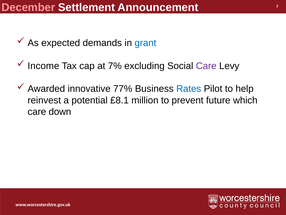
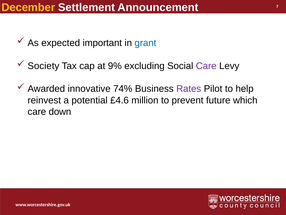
December colour: pink -> yellow
demands: demands -> important
Income: Income -> Society
7%: 7% -> 9%
77%: 77% -> 74%
Rates colour: blue -> purple
£8.1: £8.1 -> £4.6
